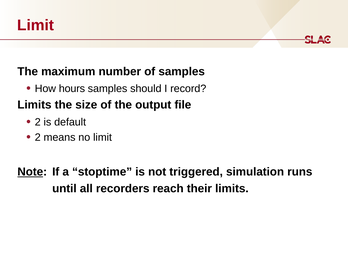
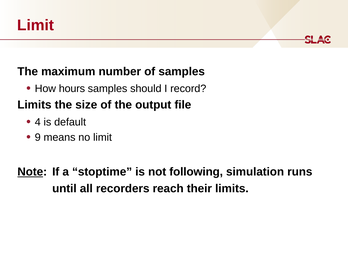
2 at (38, 122): 2 -> 4
2 at (38, 137): 2 -> 9
triggered: triggered -> following
